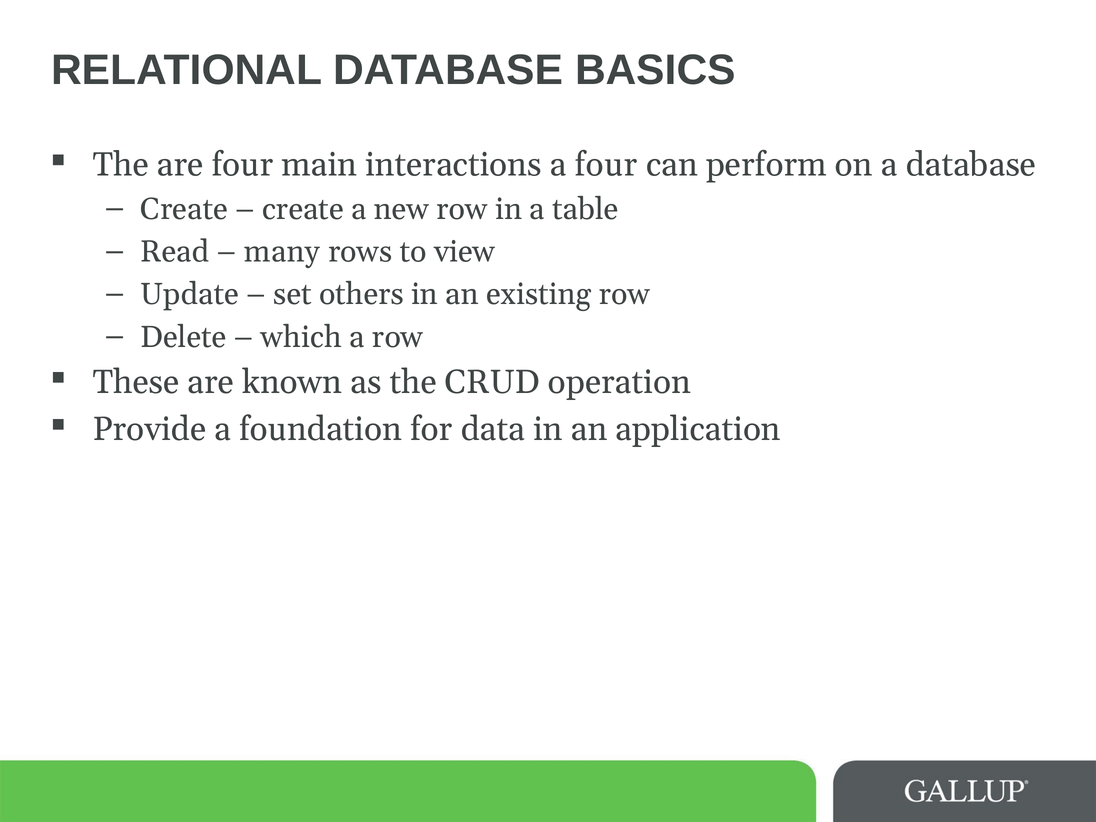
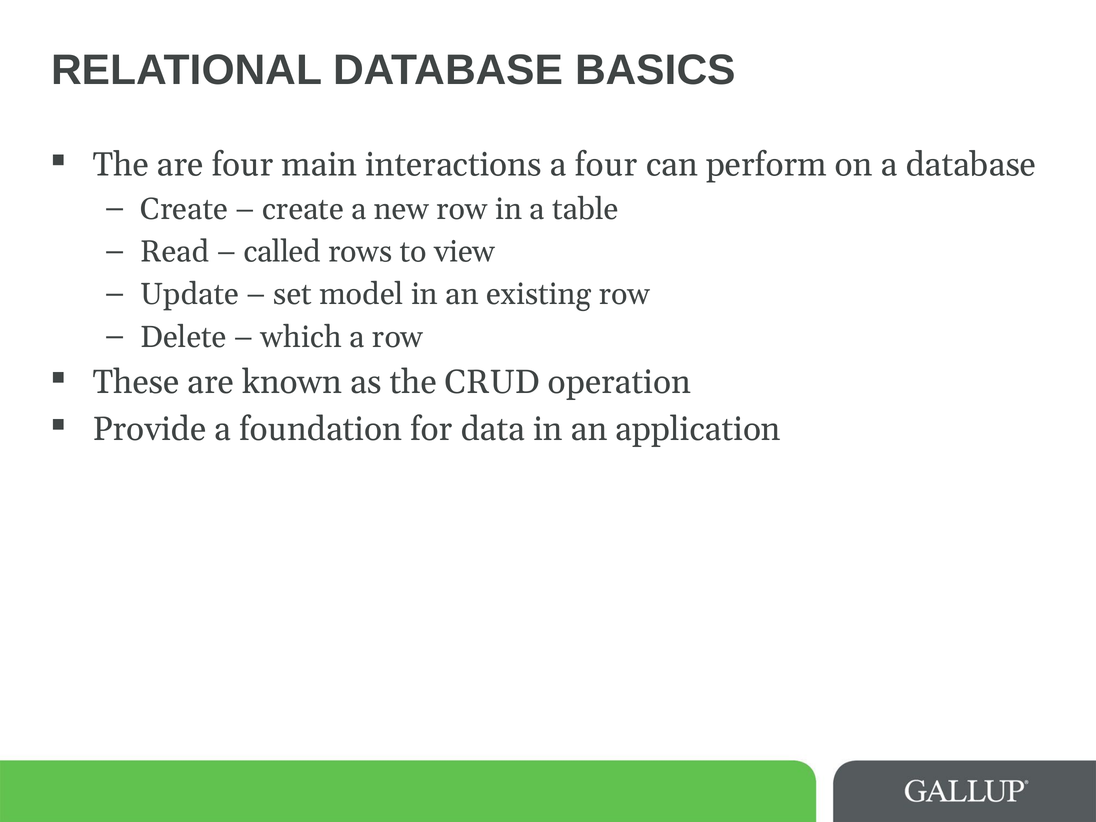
many: many -> called
others: others -> model
